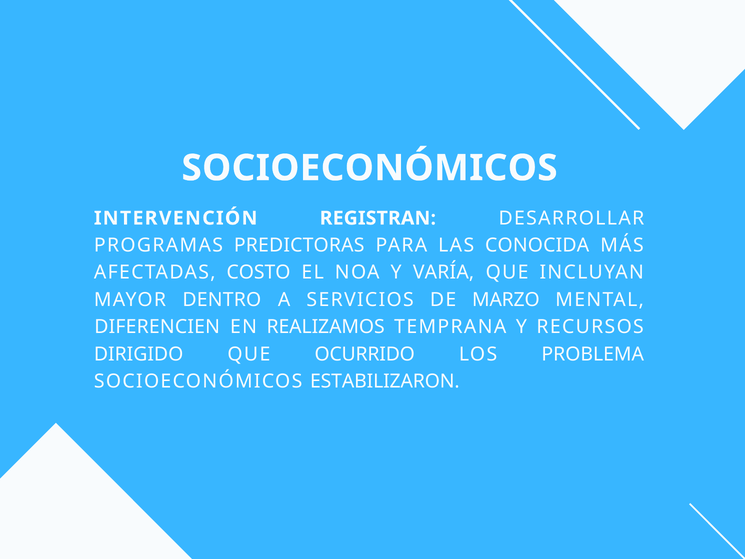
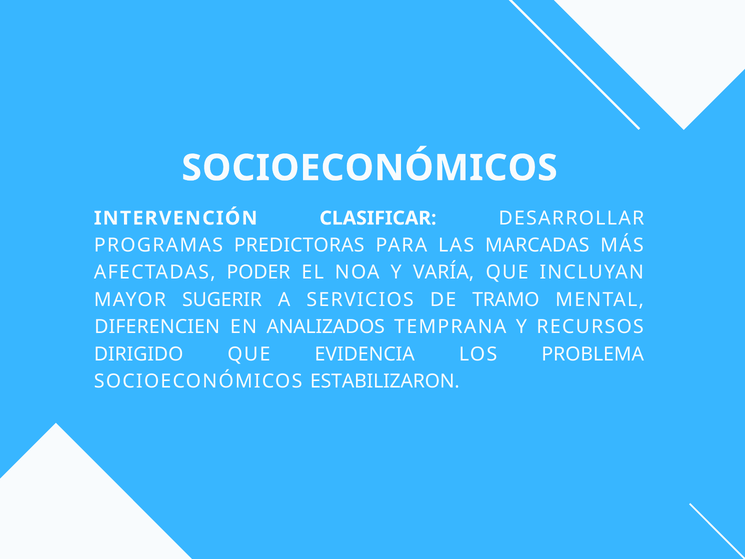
REGISTRAN: REGISTRAN -> CLASIFICAR
CONOCIDA: CONOCIDA -> MARCADAS
COSTO: COSTO -> PODER
DENTRO: DENTRO -> SUGERIR
MARZO: MARZO -> TRAMO
REALIZAMOS: REALIZAMOS -> ANALIZADOS
OCURRIDO: OCURRIDO -> EVIDENCIA
